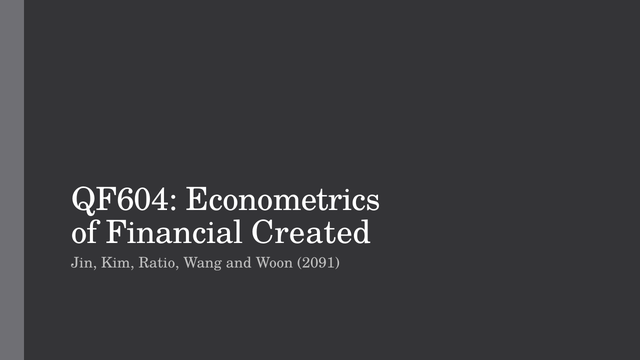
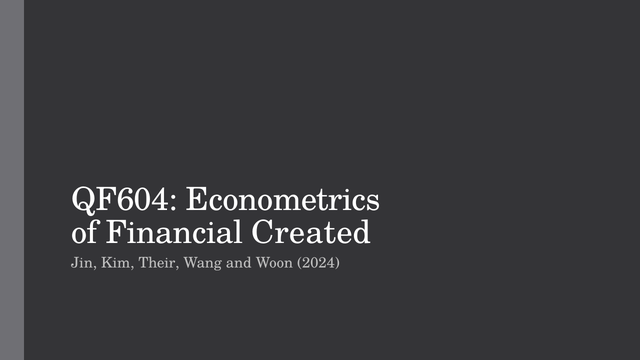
Ratio: Ratio -> Their
2091: 2091 -> 2024
